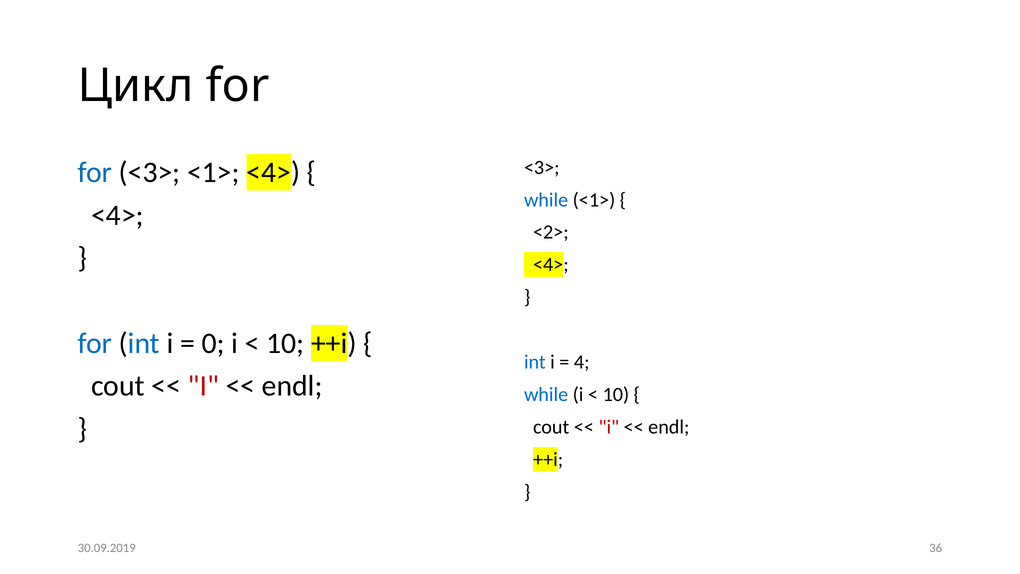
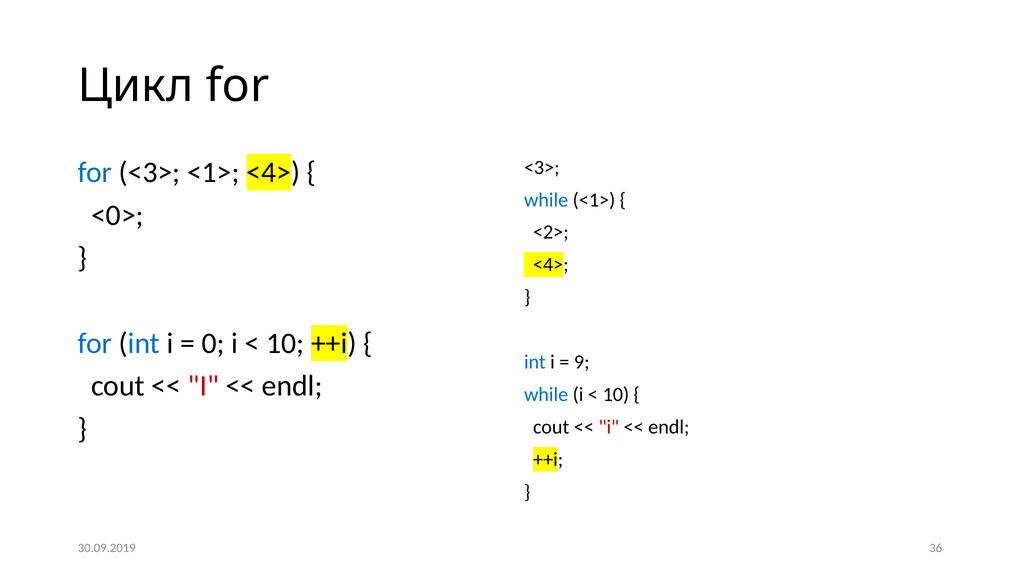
<4> at (117, 215): <4> -> <0>
4: 4 -> 9
